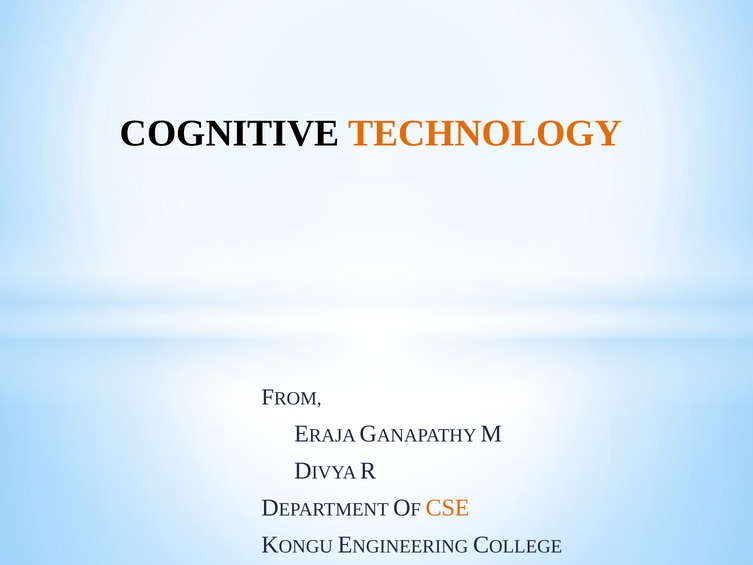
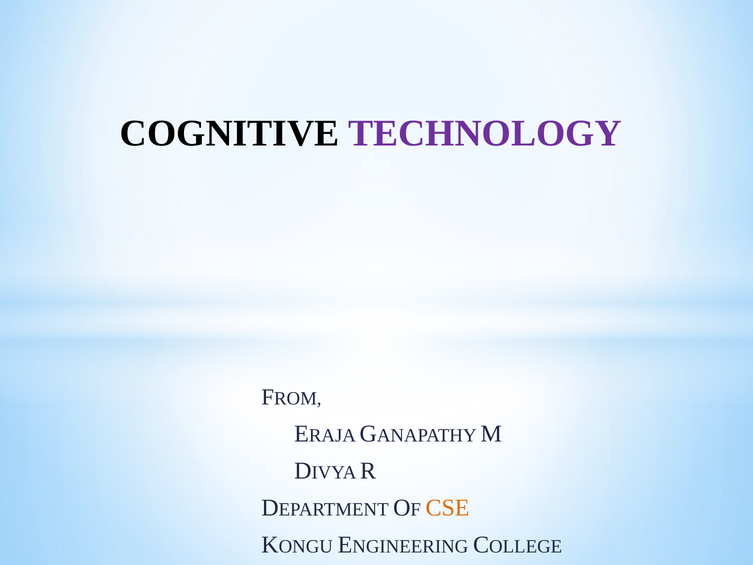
TECHNOLOGY colour: orange -> purple
